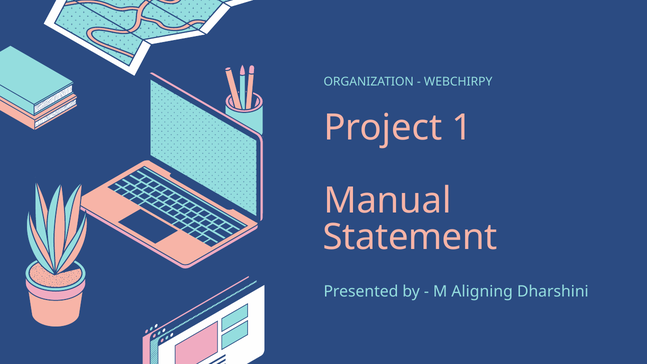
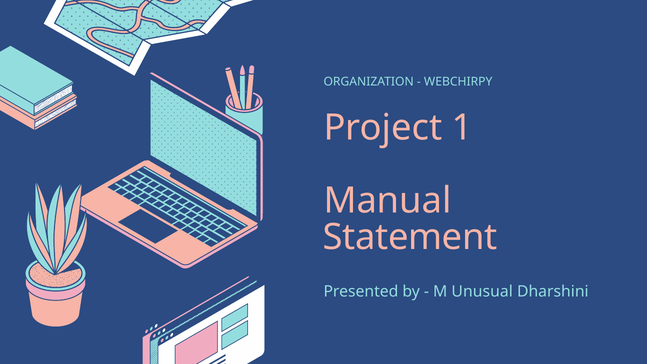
Aligning: Aligning -> Unusual
